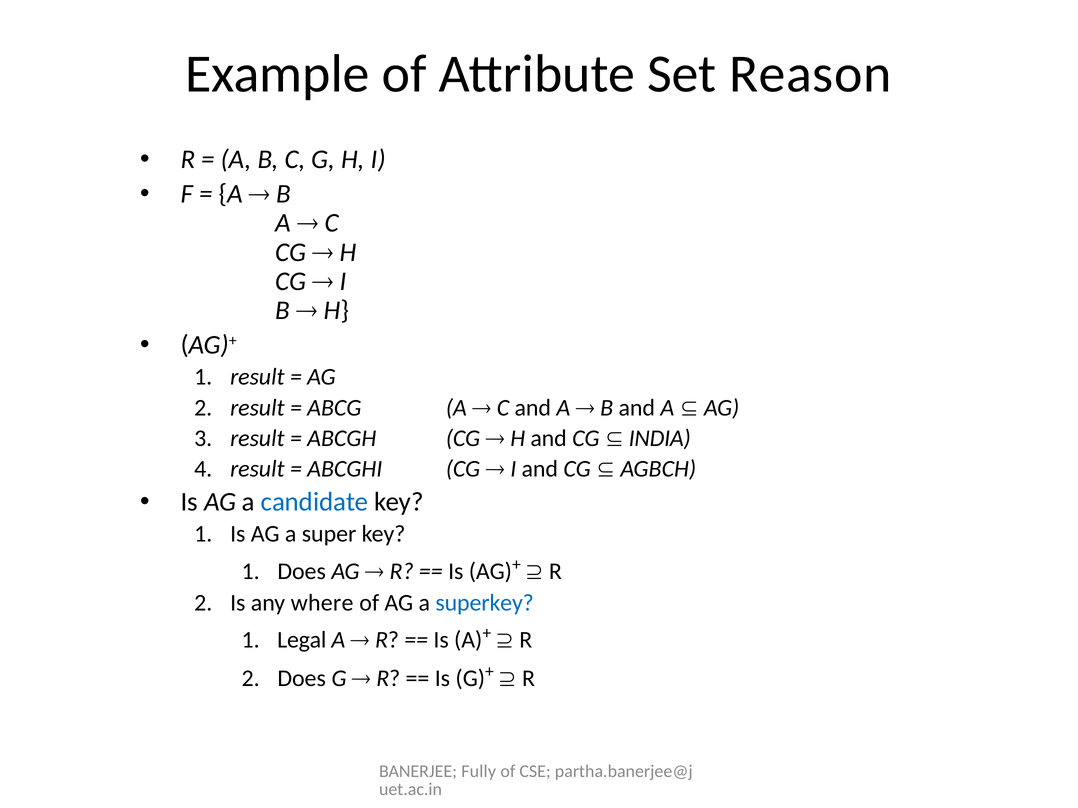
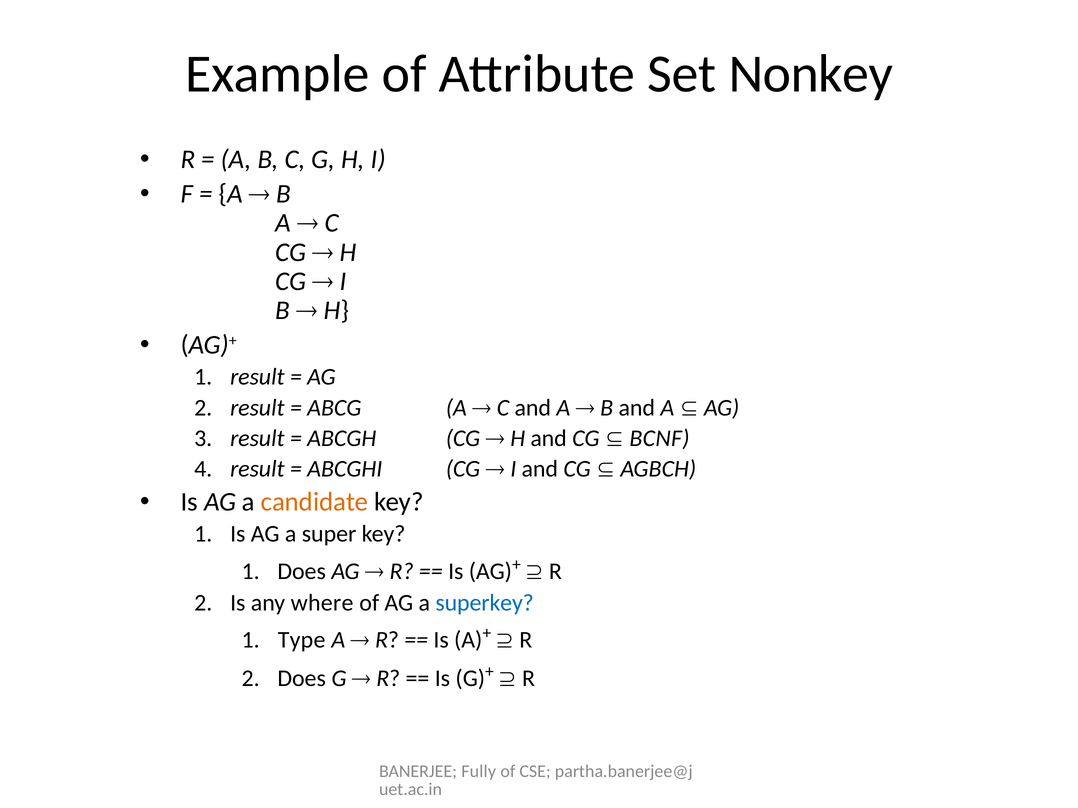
Reason: Reason -> Nonkey
INDIA: INDIA -> BCNF
candidate colour: blue -> orange
Legal: Legal -> Type
